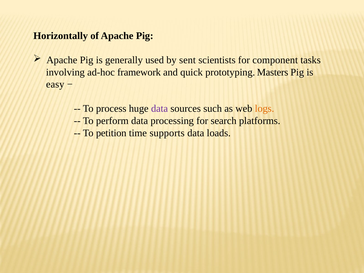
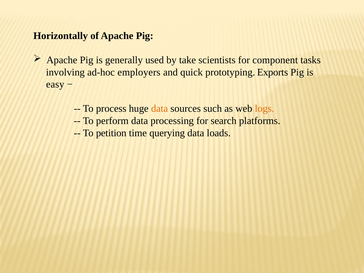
sent: sent -> take
framework: framework -> employers
Masters: Masters -> Exports
data at (160, 109) colour: purple -> orange
supports: supports -> querying
